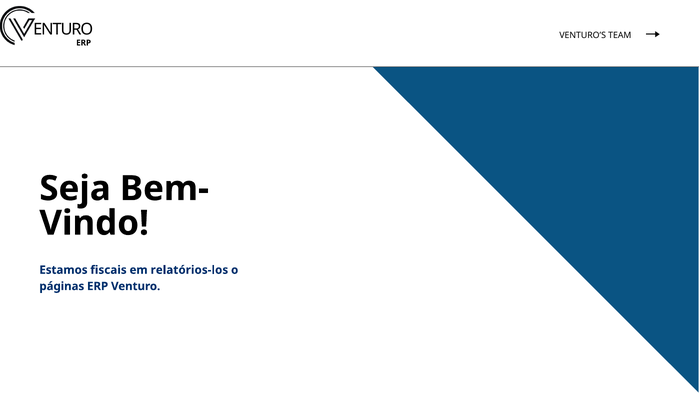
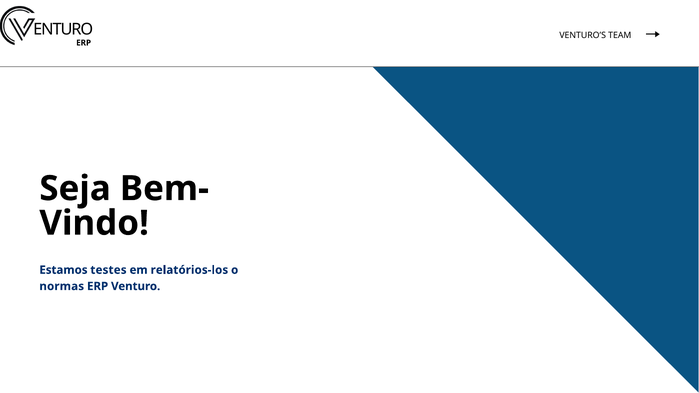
fiscais: fiscais -> testes
páginas: páginas -> normas
